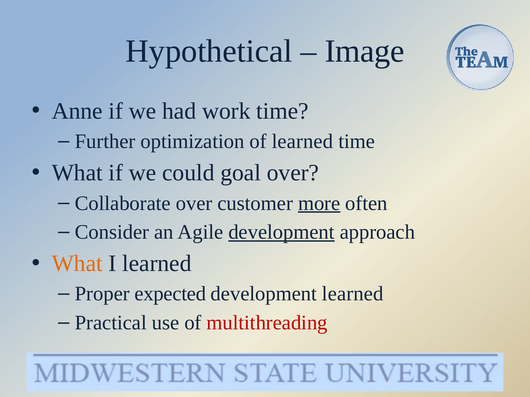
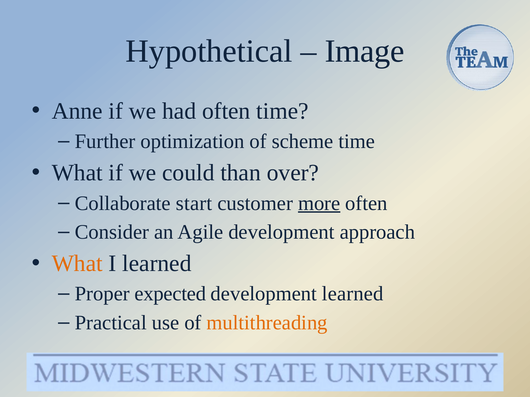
had work: work -> often
of learned: learned -> scheme
goal: goal -> than
Collaborate over: over -> start
development at (281, 232) underline: present -> none
multithreading colour: red -> orange
